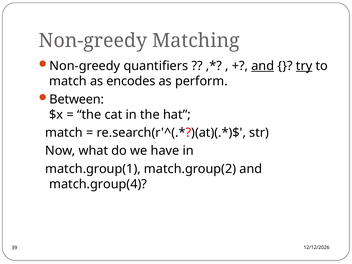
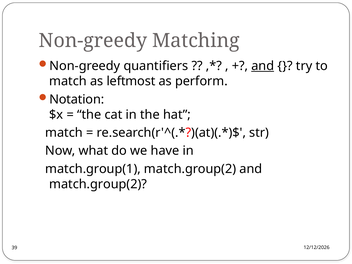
try underline: present -> none
encodes: encodes -> leftmost
Between: Between -> Notation
match.group(4 at (98, 184): match.group(4 -> match.group(2
